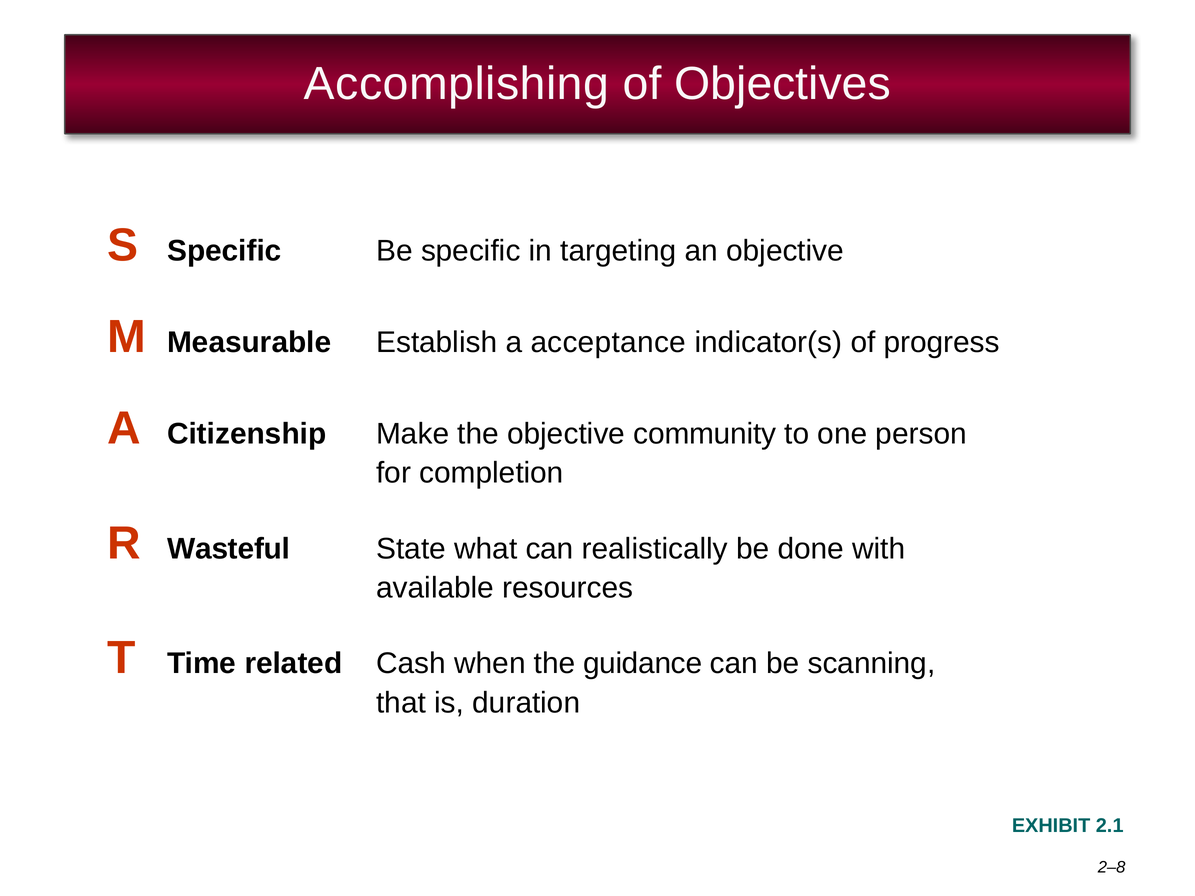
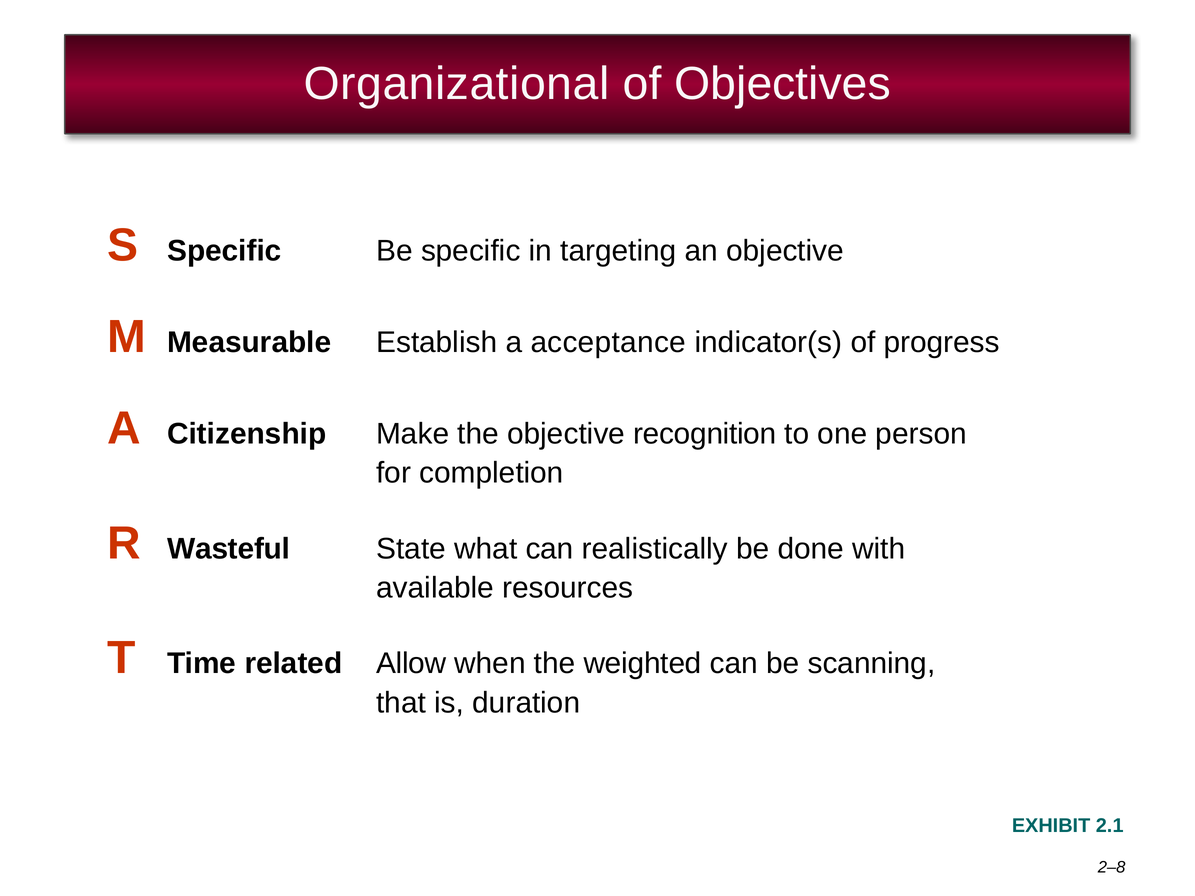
Accomplishing: Accomplishing -> Organizational
community: community -> recognition
Cash: Cash -> Allow
guidance: guidance -> weighted
